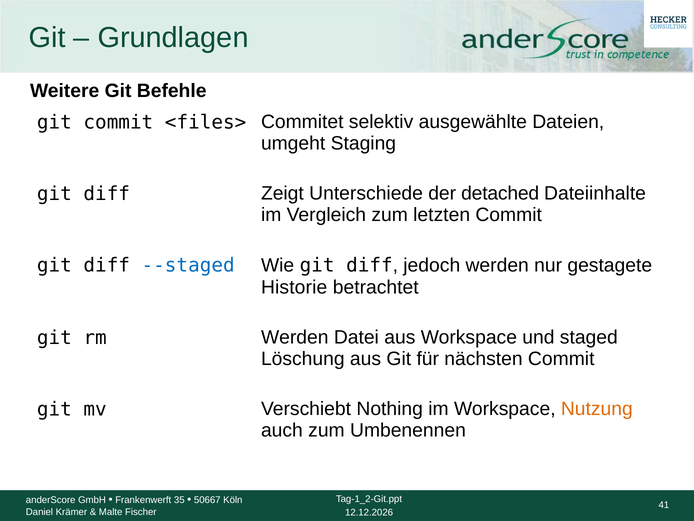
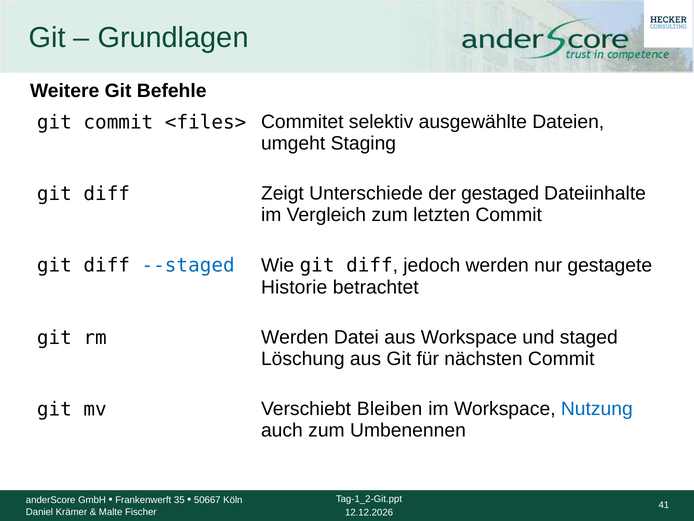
detached: detached -> gestaged
Nothing: Nothing -> Bleiben
Nutzung colour: orange -> blue
